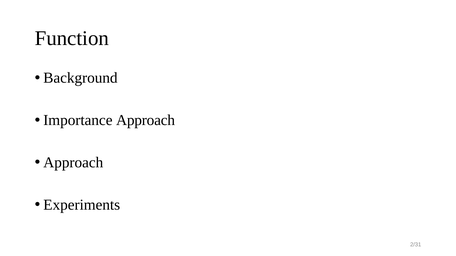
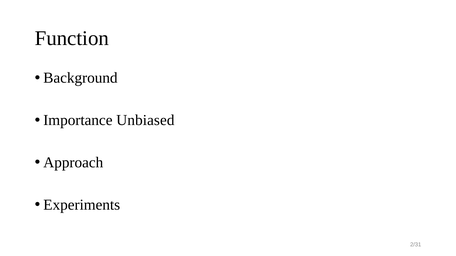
Importance Approach: Approach -> Unbiased
